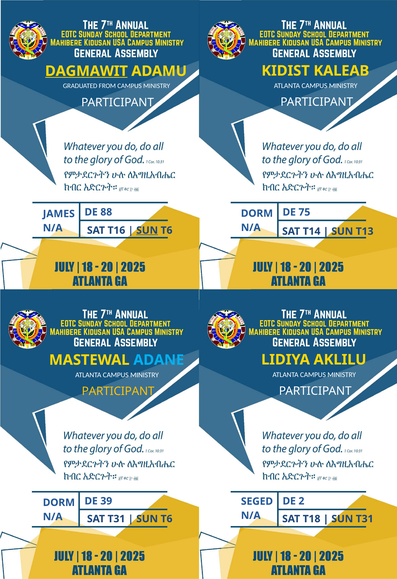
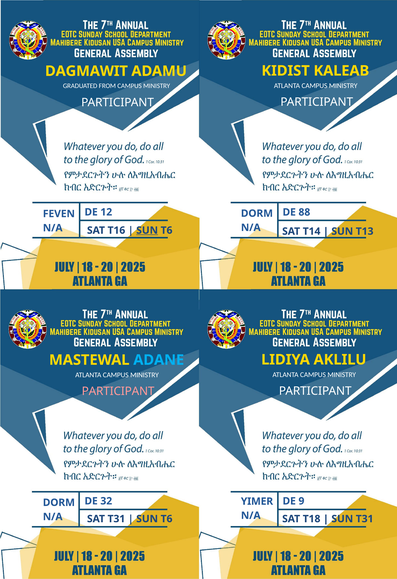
DAGMAWIT underline: present -> none
88: 88 -> 12
75: 75 -> 88
JAMES: JAMES -> FEVEN
PARTICIPANT at (118, 392) colour: yellow -> pink
39: 39 -> 32
2: 2 -> 9
SEGED: SEGED -> YIMER
